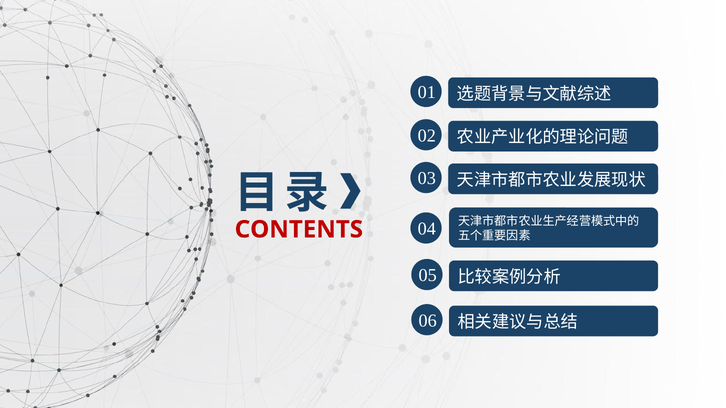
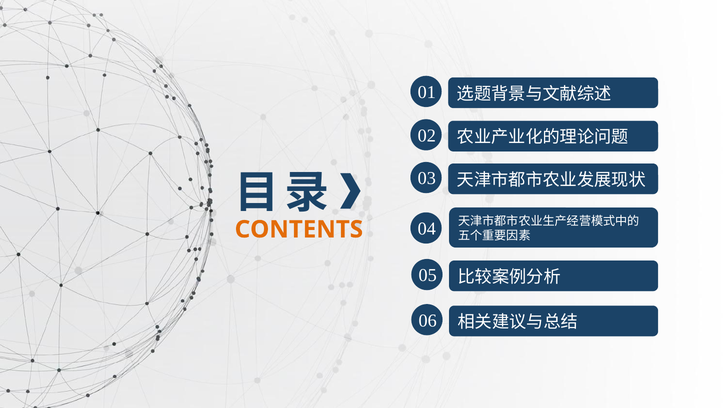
CONTENTS colour: red -> orange
